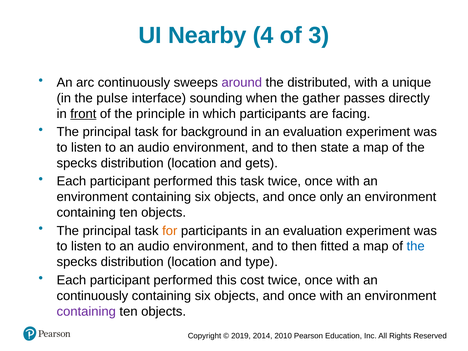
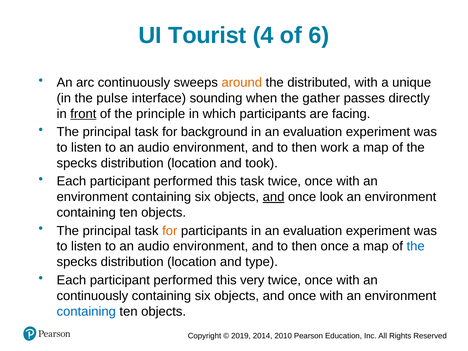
Nearby: Nearby -> Tourist
3: 3 -> 6
around colour: purple -> orange
state: state -> work
gets: gets -> took
and at (274, 197) underline: none -> present
only: only -> look
then fitted: fitted -> once
cost: cost -> very
containing at (86, 311) colour: purple -> blue
